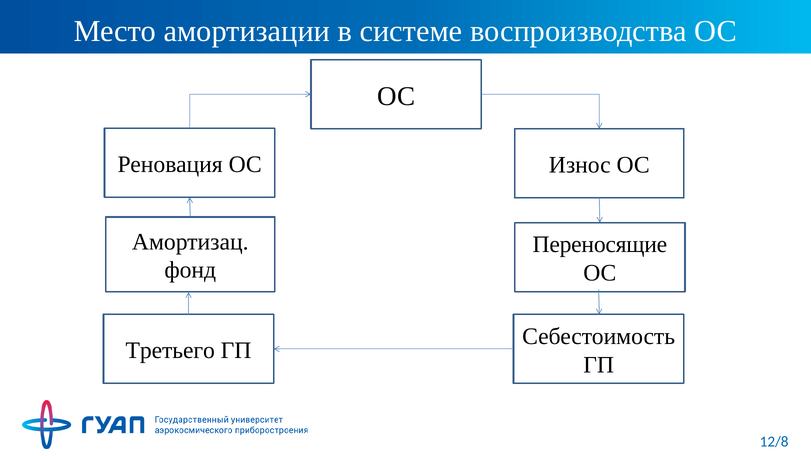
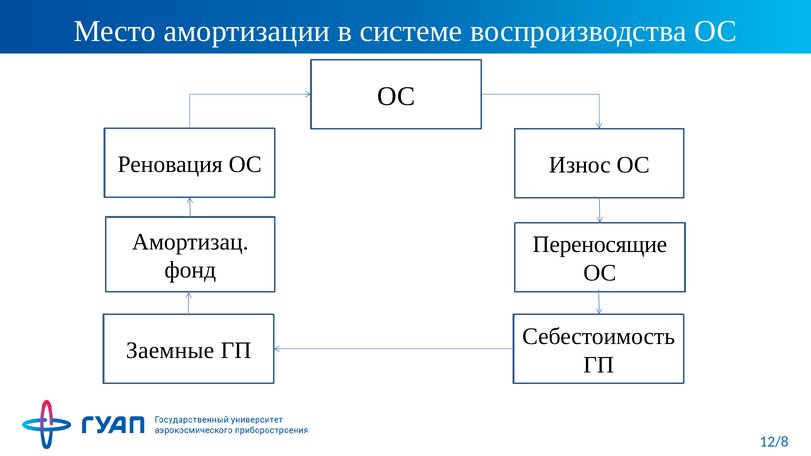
Третьего: Третьего -> Заемные
